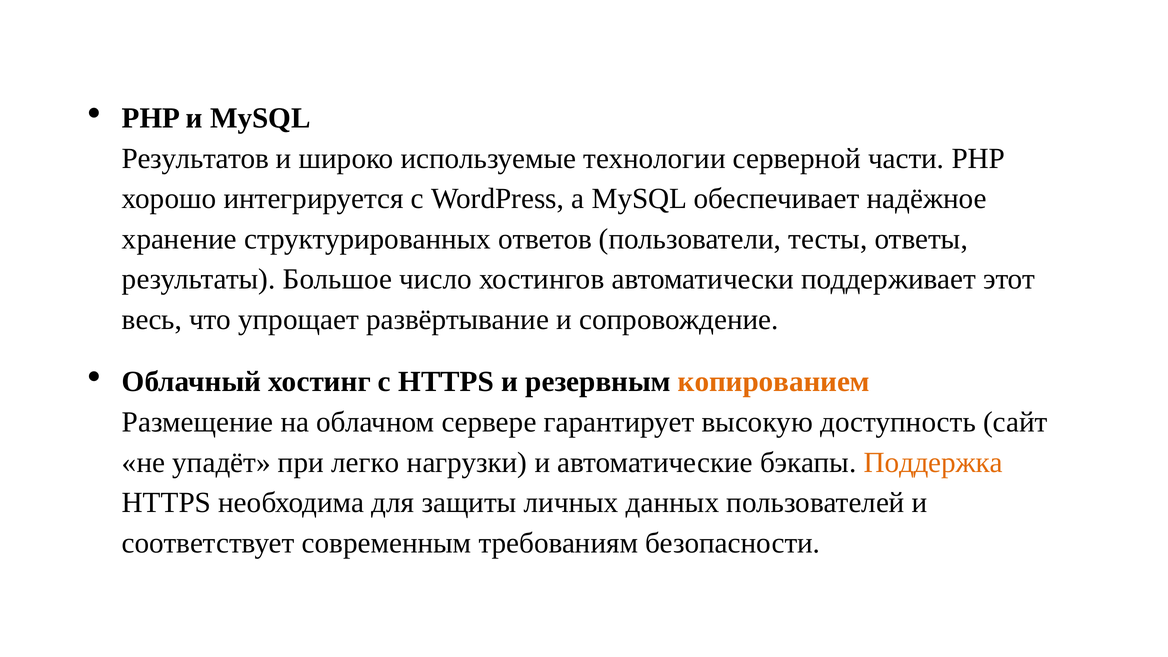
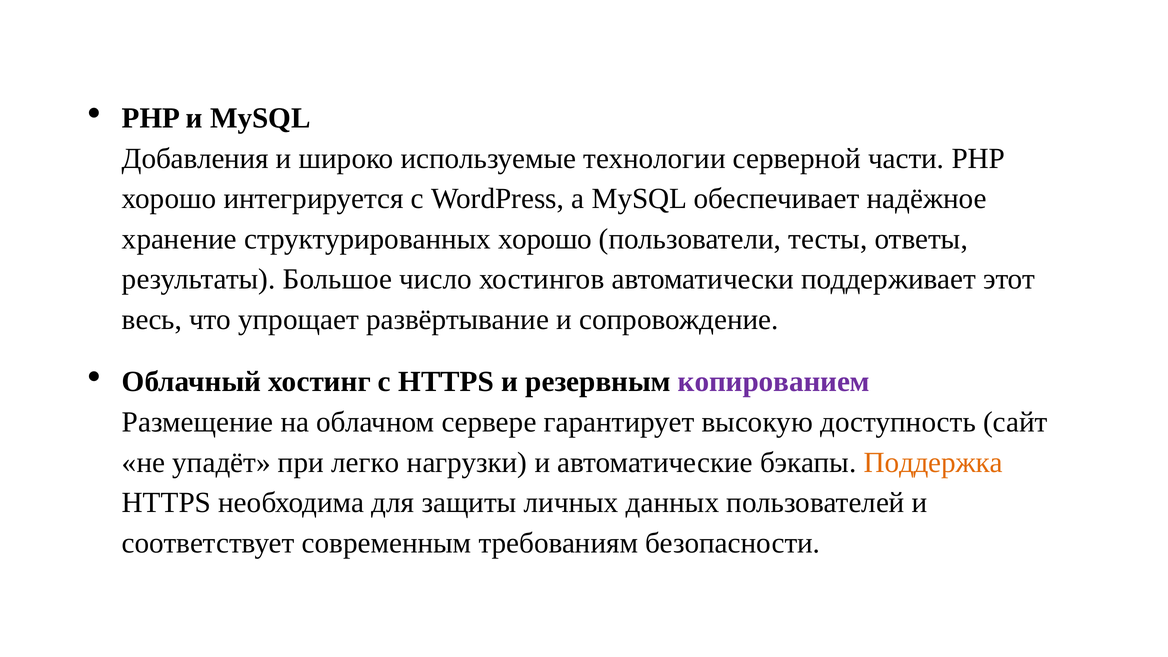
Результатов: Результатов -> Добавления
структурированных ответов: ответов -> хорошо
копированием colour: orange -> purple
